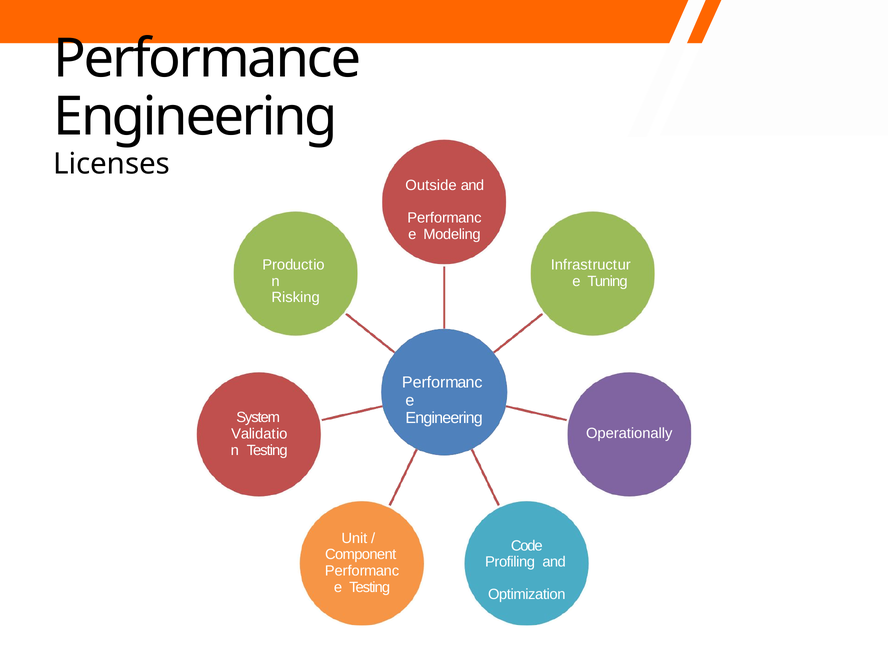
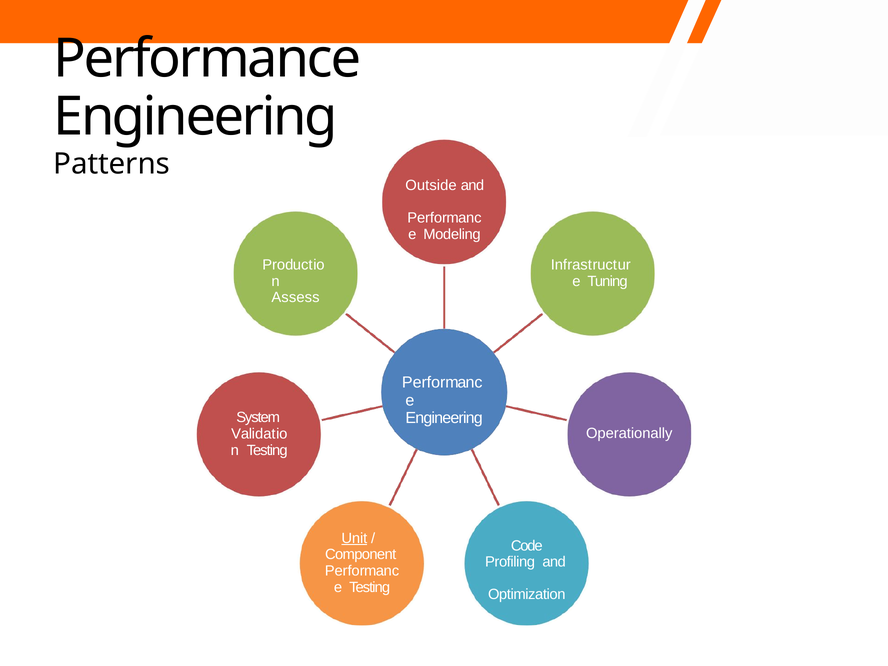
Licenses: Licenses -> Patterns
Risking: Risking -> Assess
Unit underline: none -> present
